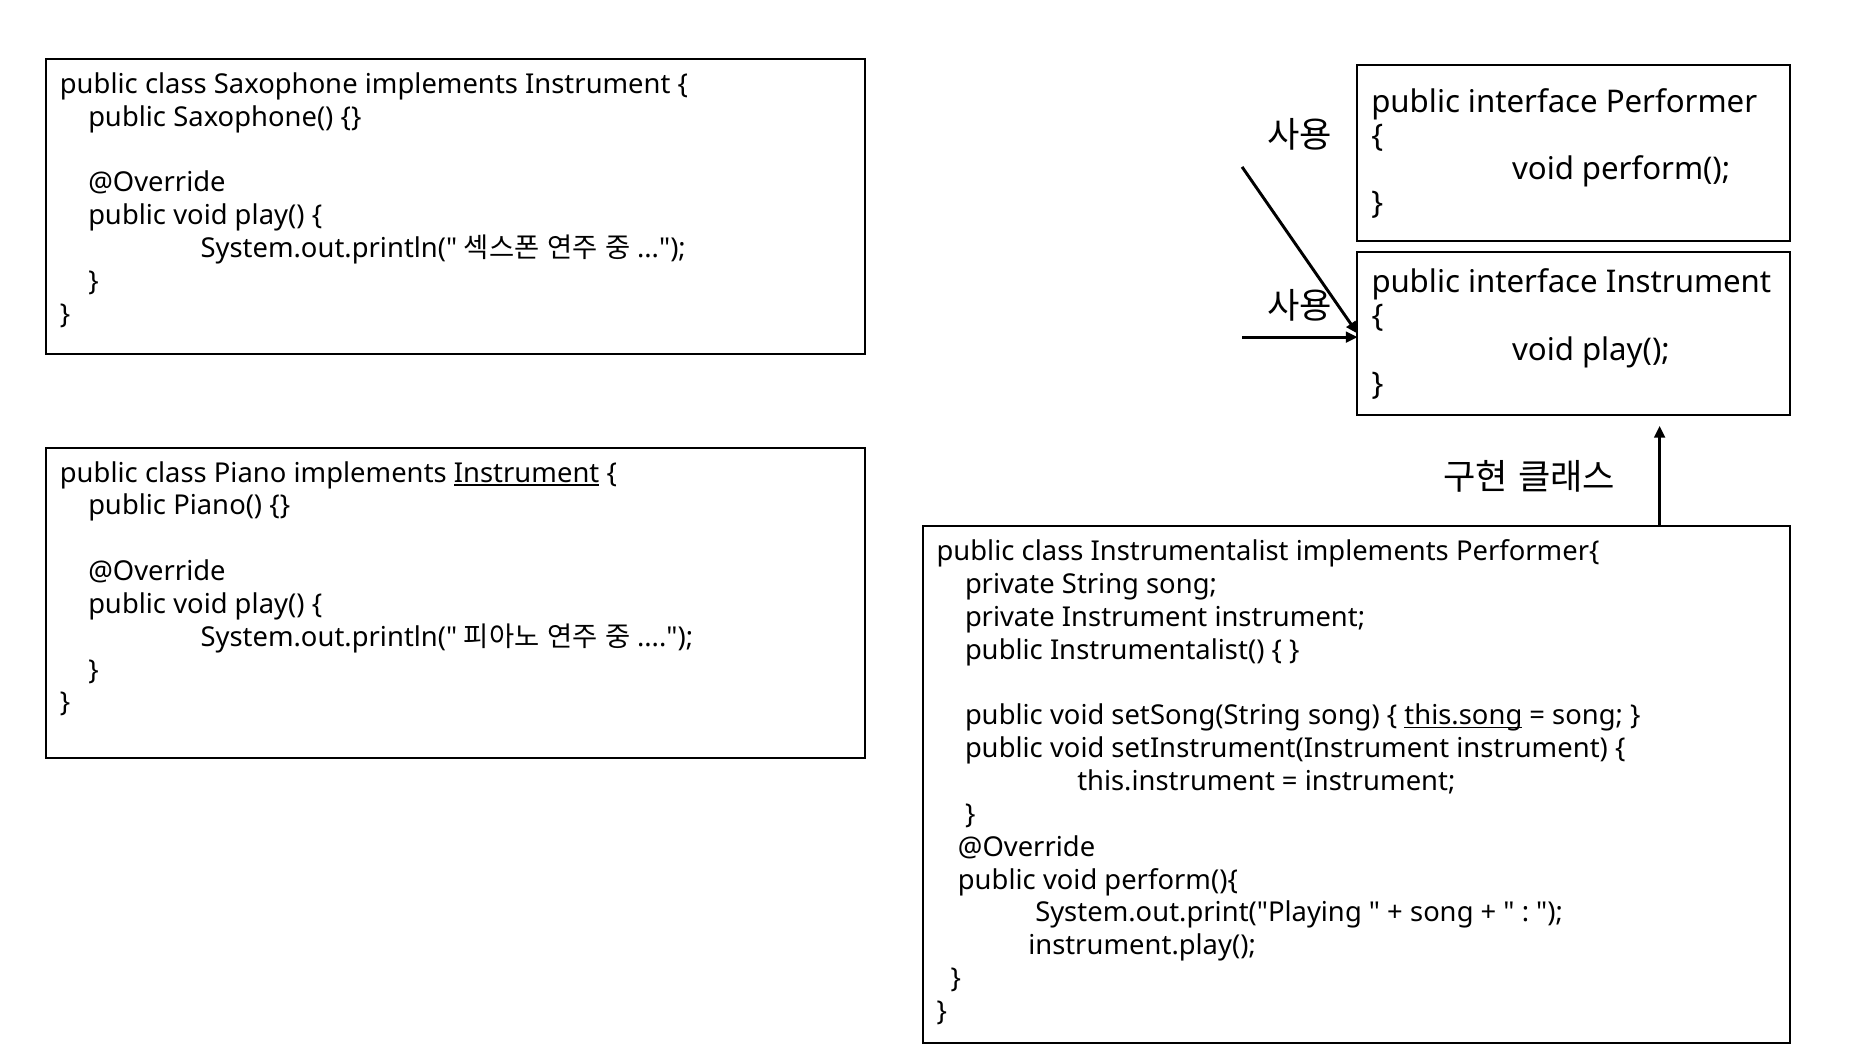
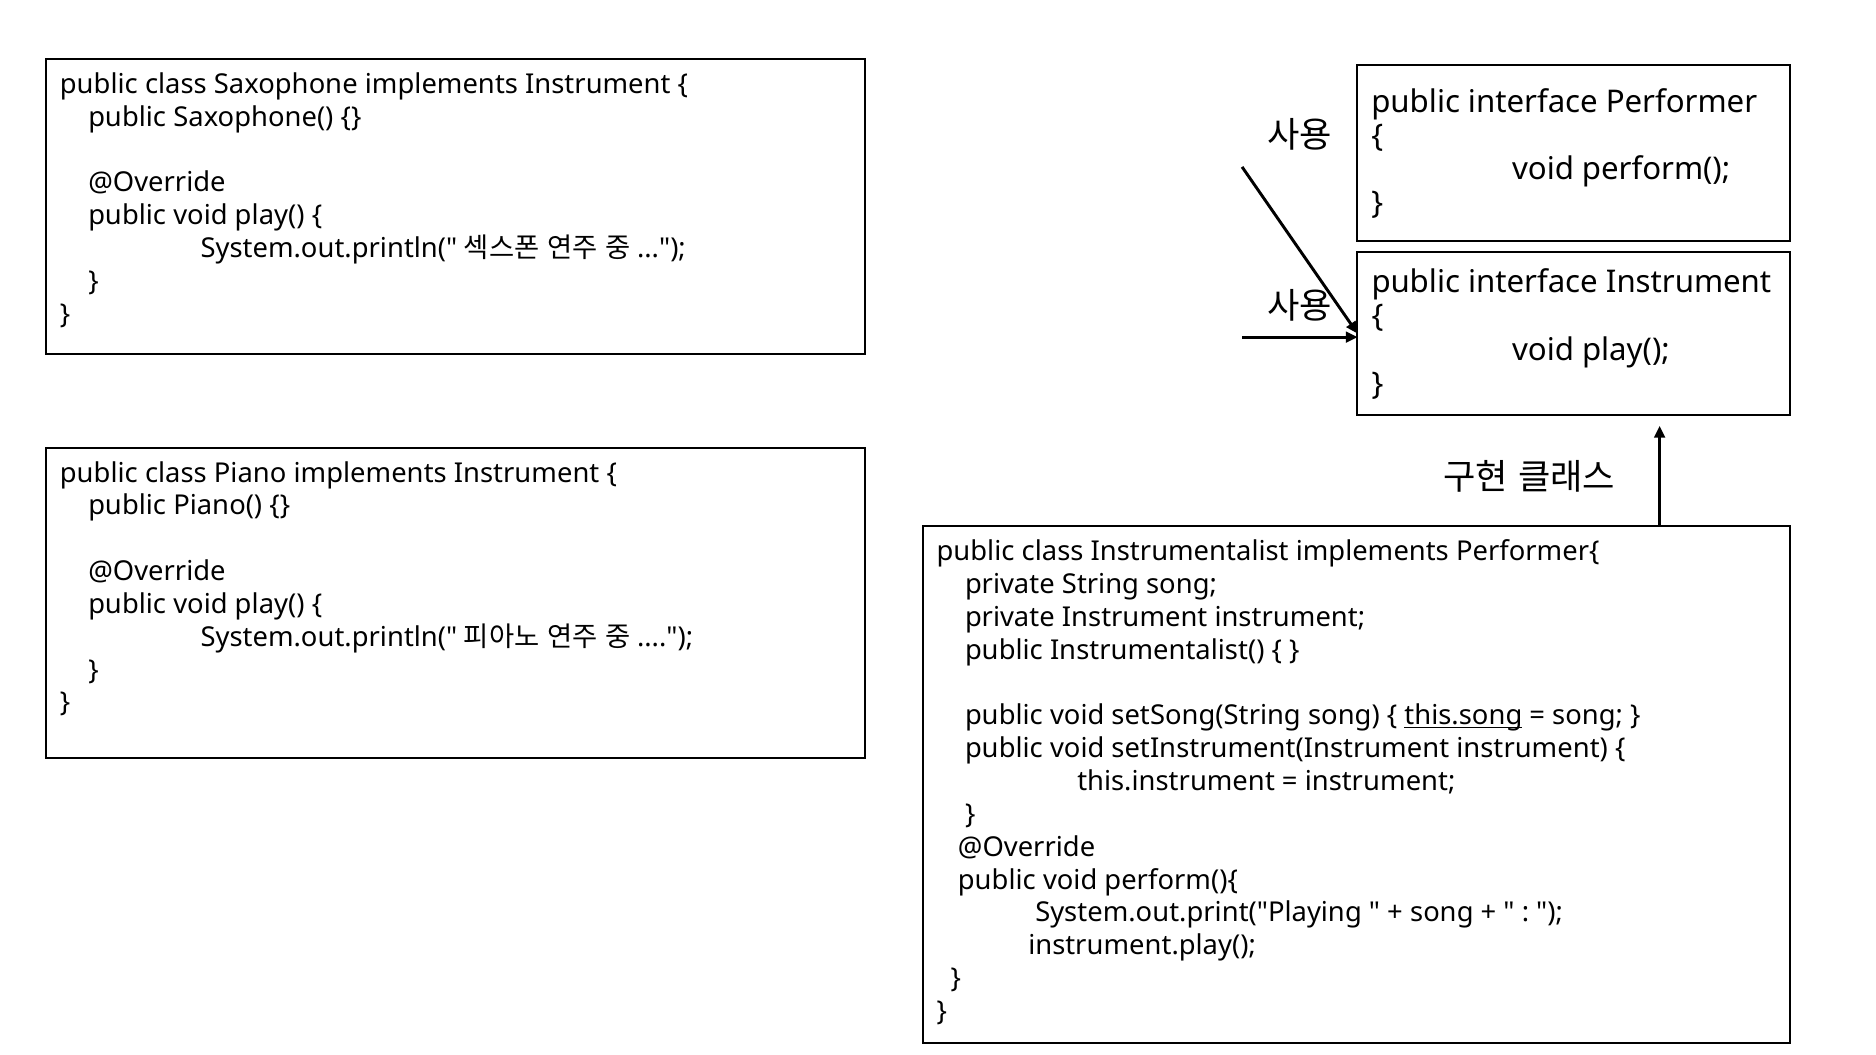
Instrument at (527, 473) underline: present -> none
